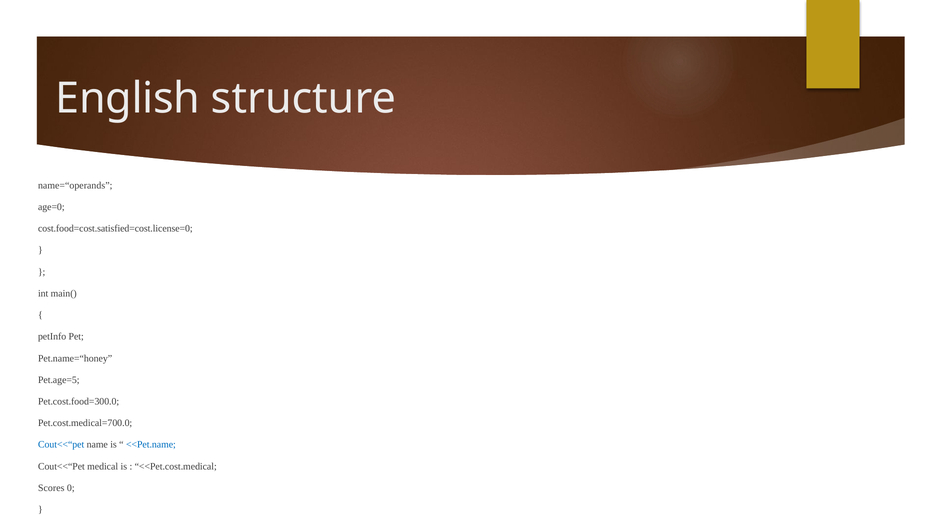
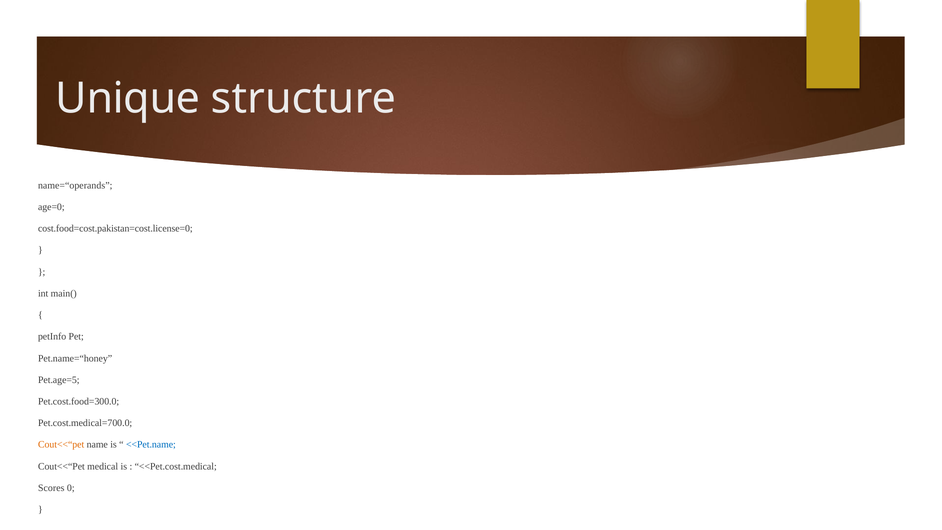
English: English -> Unique
cost.food=cost.satisfied=cost.license=0: cost.food=cost.satisfied=cost.license=0 -> cost.food=cost.pakistan=cost.license=0
Cout<<“pet at (61, 445) colour: blue -> orange
